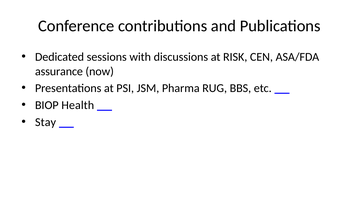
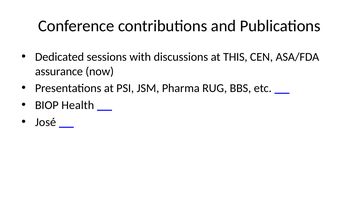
RISK: RISK -> THIS
Stay: Stay -> José
